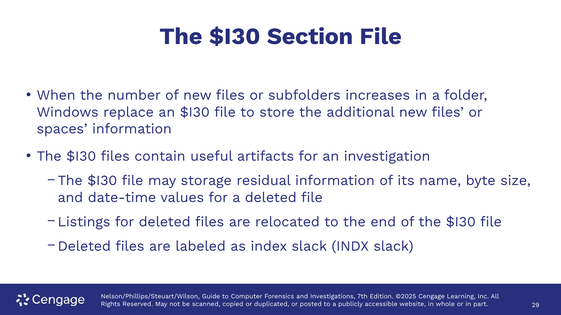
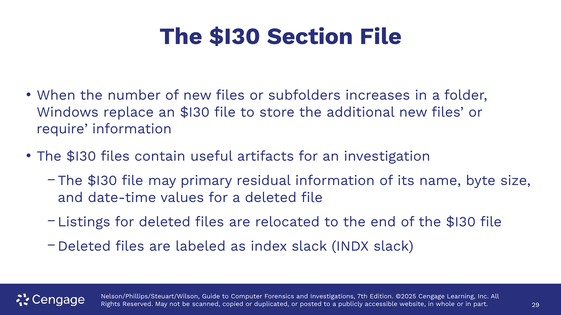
spaces: spaces -> require
storage: storage -> primary
